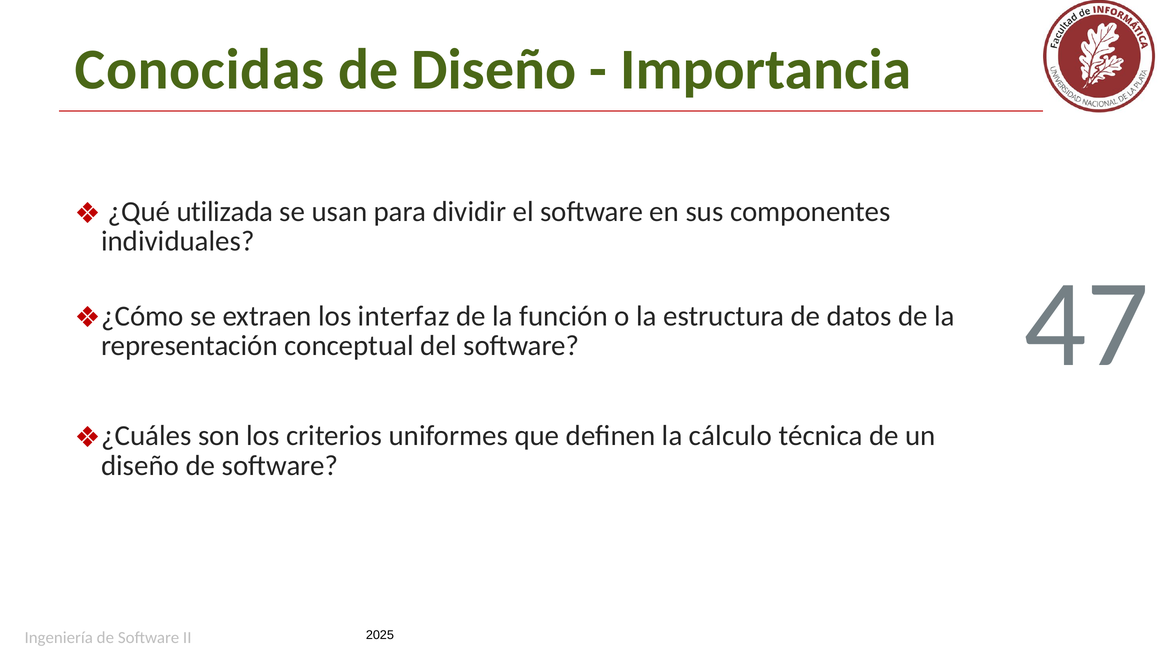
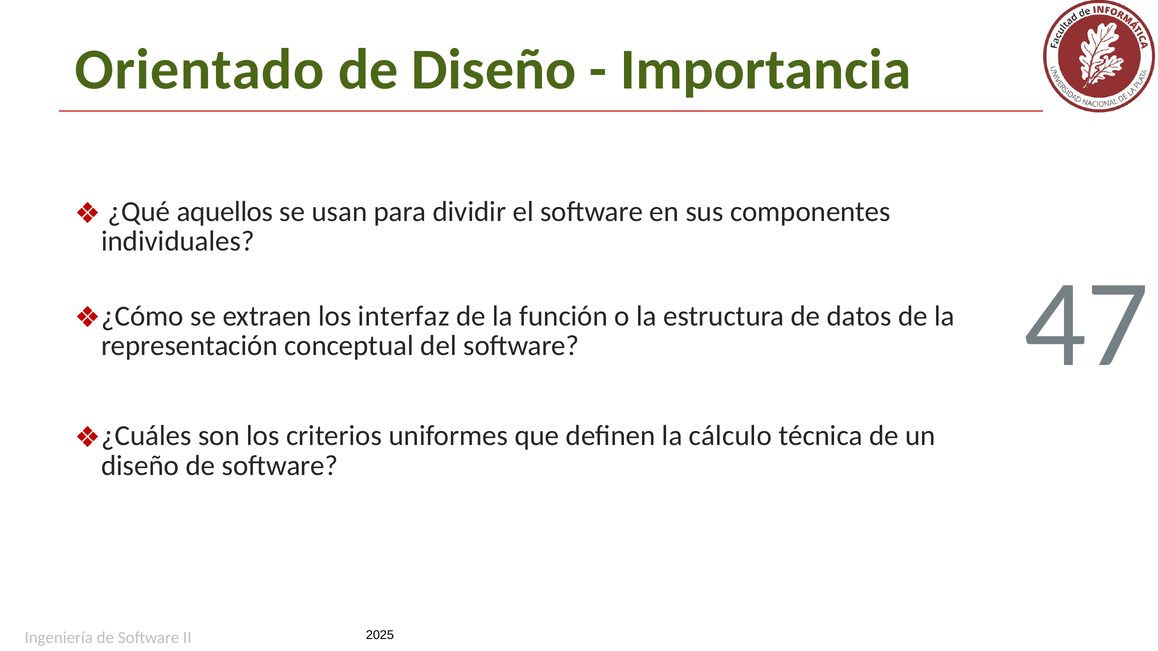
Conocidas: Conocidas -> Orientado
utilizada: utilizada -> aquellos
